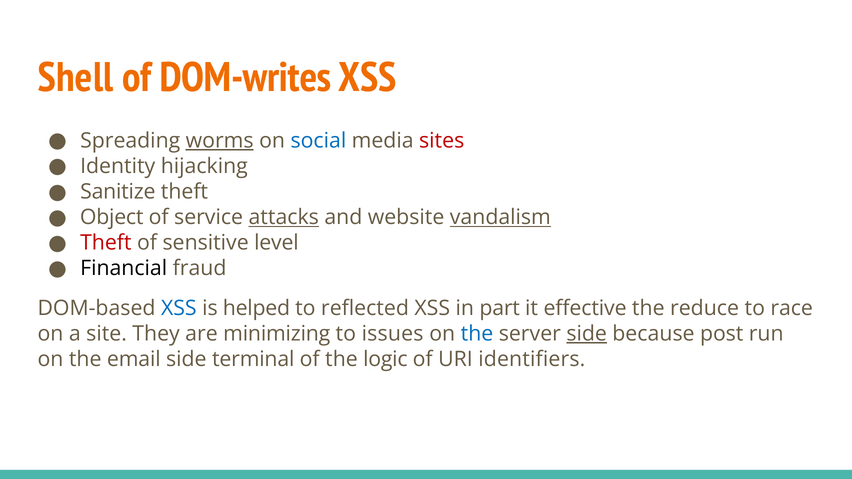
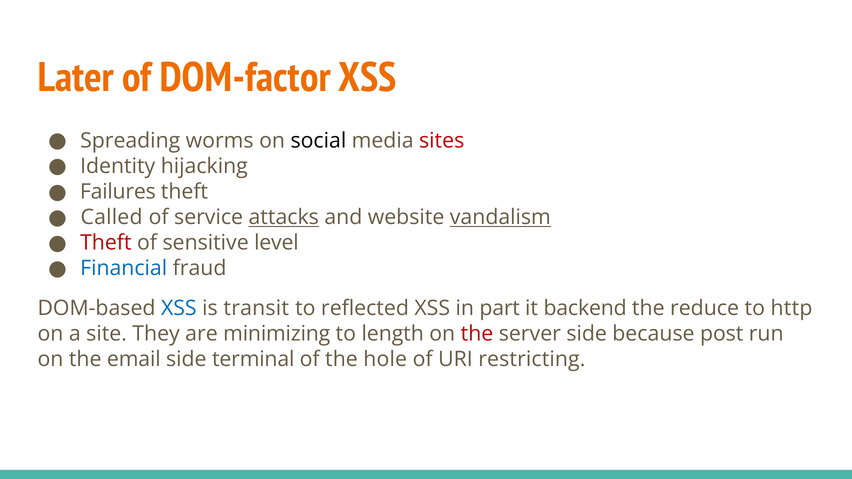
Shell: Shell -> Later
DOM-writes: DOM-writes -> DOM-factor
worms underline: present -> none
social colour: blue -> black
Sanitize: Sanitize -> Failures
Object: Object -> Called
Financial colour: black -> blue
helped: helped -> transit
effective: effective -> backend
race: race -> http
issues: issues -> length
the at (477, 334) colour: blue -> red
side at (587, 334) underline: present -> none
logic: logic -> hole
identifiers: identifiers -> restricting
